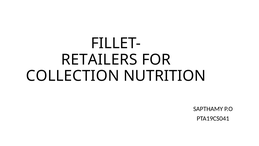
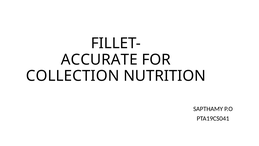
RETAILERS: RETAILERS -> ACCURATE
